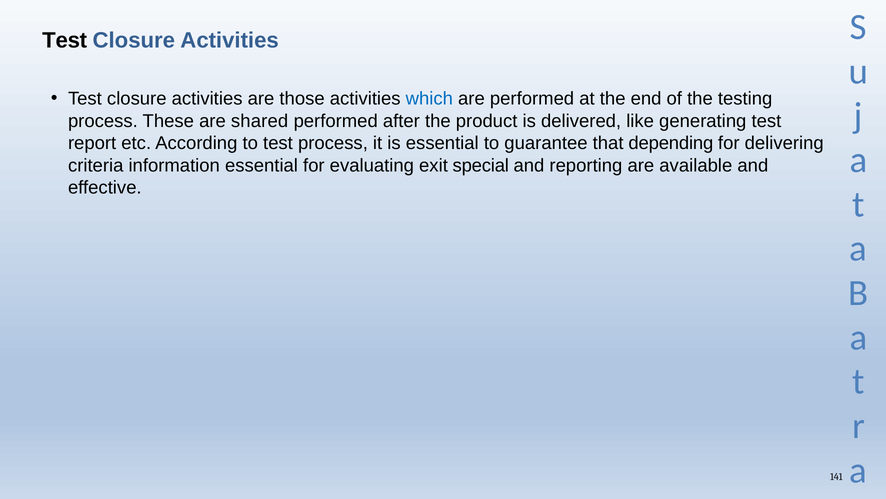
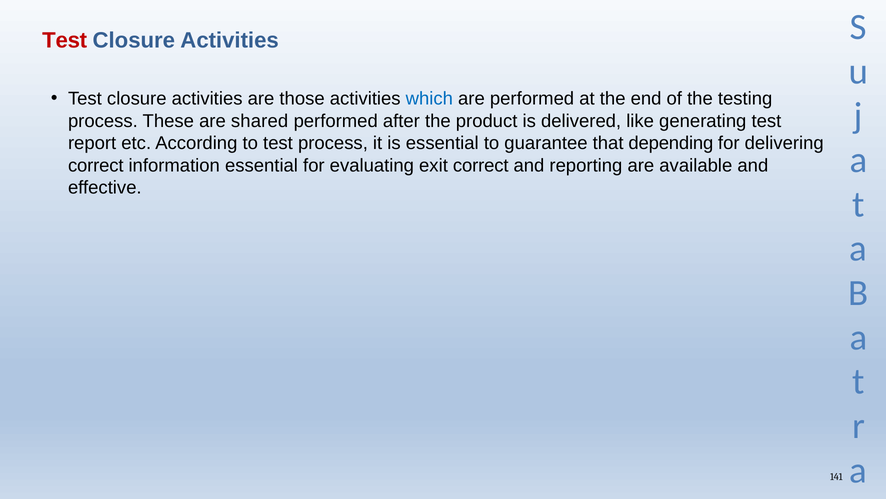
Test at (65, 41) colour: black -> red
criteria at (96, 165): criteria -> correct
exit special: special -> correct
